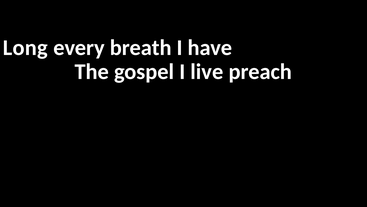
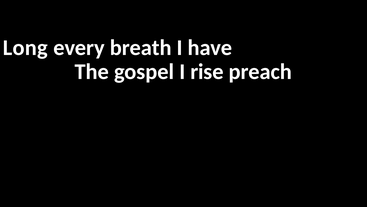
live: live -> rise
